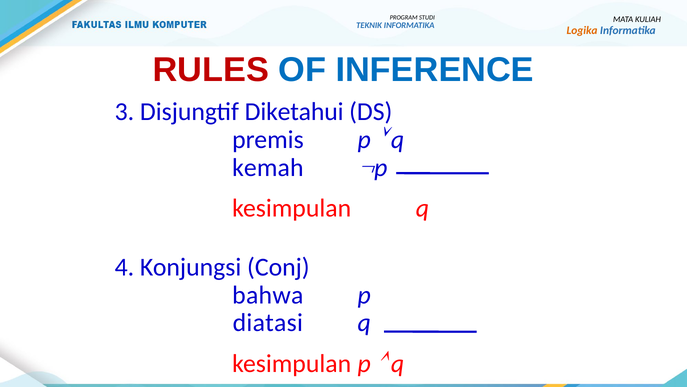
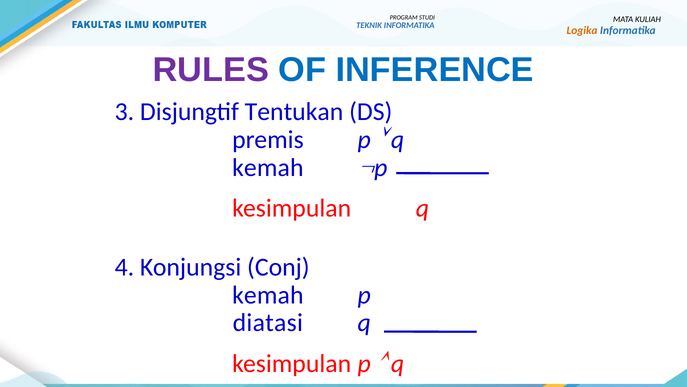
RULES colour: red -> purple
Diketahui: Diketahui -> Tentukan
bahwa at (268, 295): bahwa -> kemah
